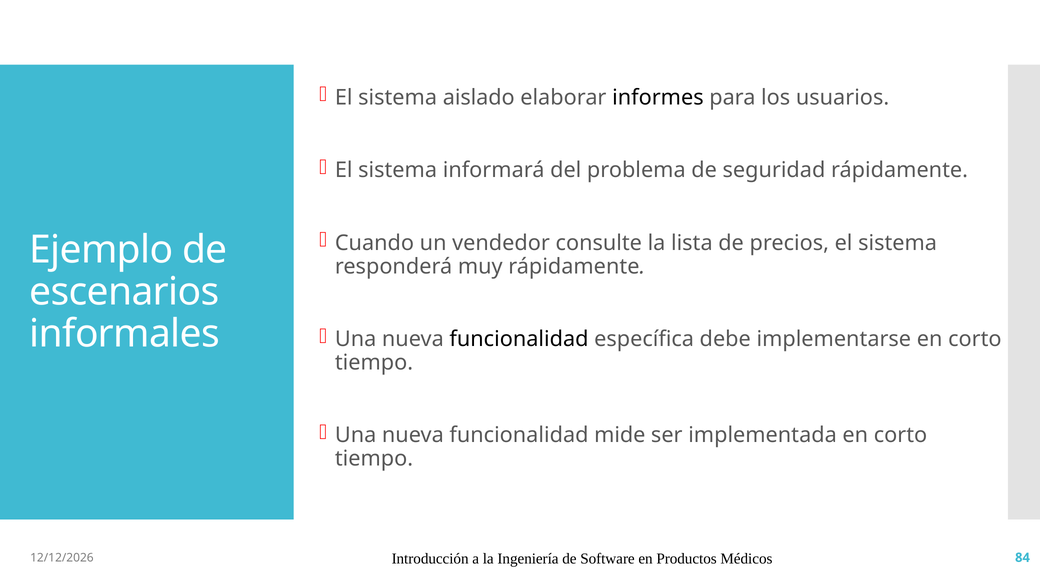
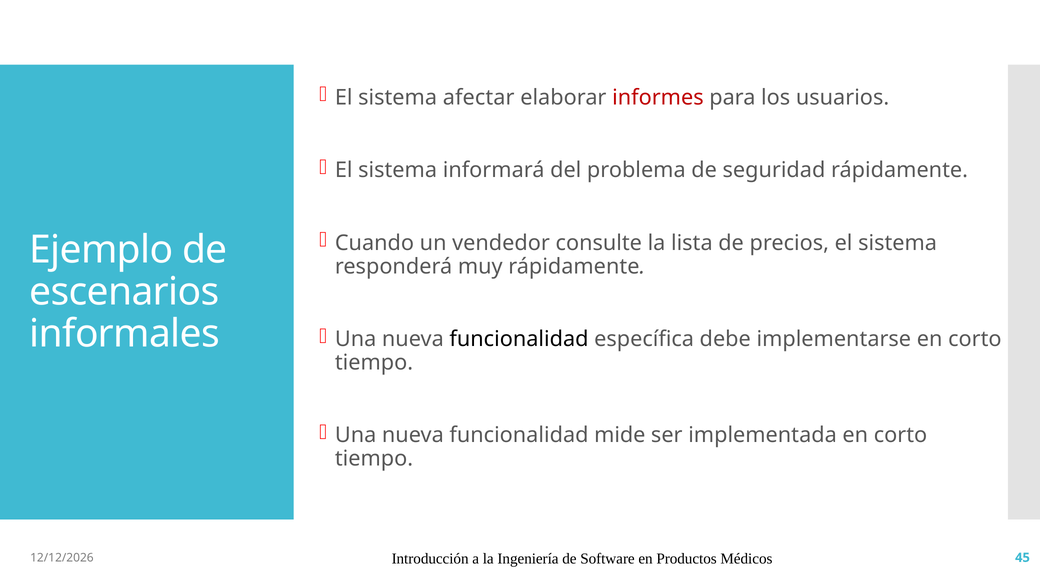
aislado: aislado -> afectar
informes colour: black -> red
84: 84 -> 45
